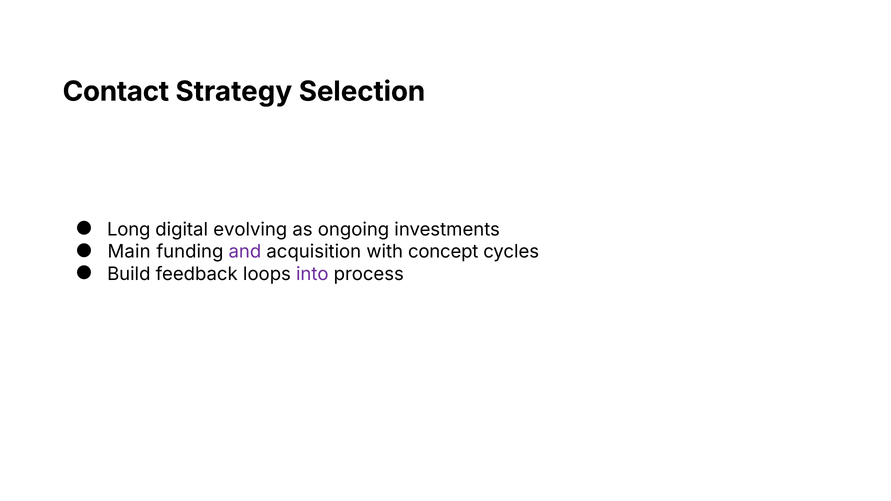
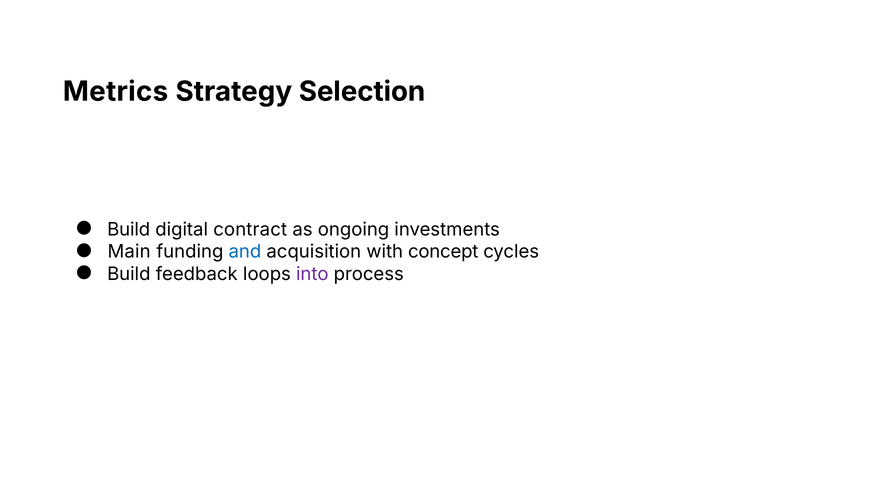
Contact: Contact -> Metrics
Long at (129, 230): Long -> Build
evolving: evolving -> contract
and colour: purple -> blue
